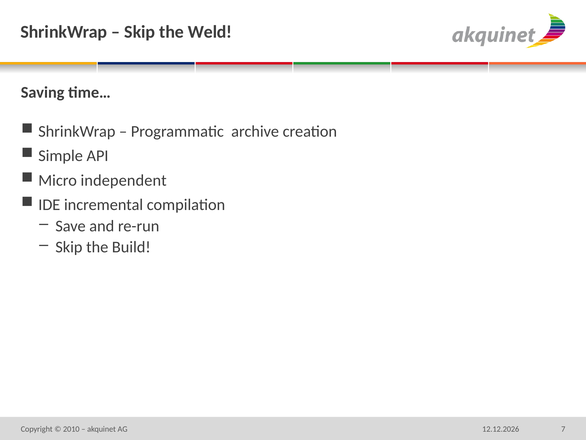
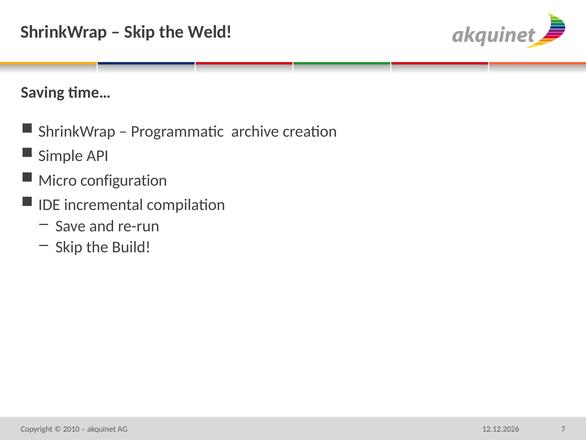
independent: independent -> configuration
